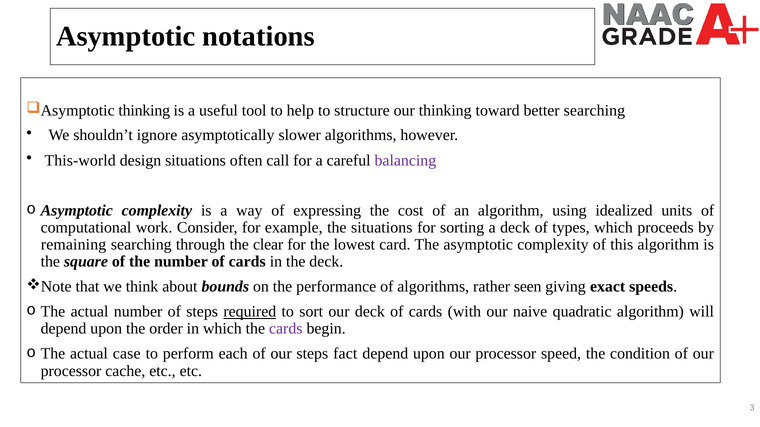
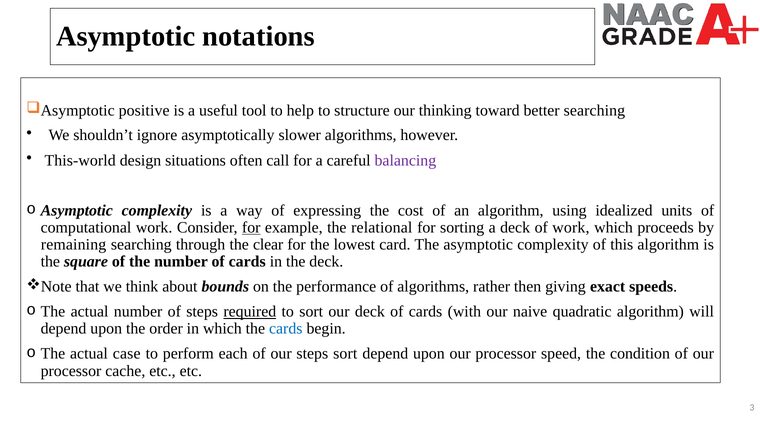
thinking at (144, 111): thinking -> positive
for at (251, 228) underline: none -> present
the situations: situations -> relational
of types: types -> work
seen: seen -> then
cards at (286, 329) colour: purple -> blue
steps fact: fact -> sort
